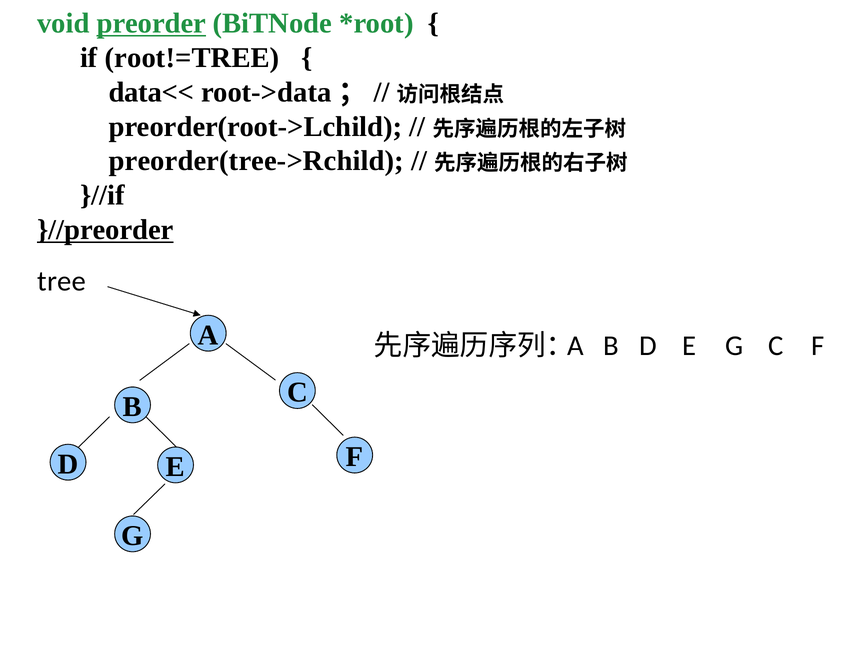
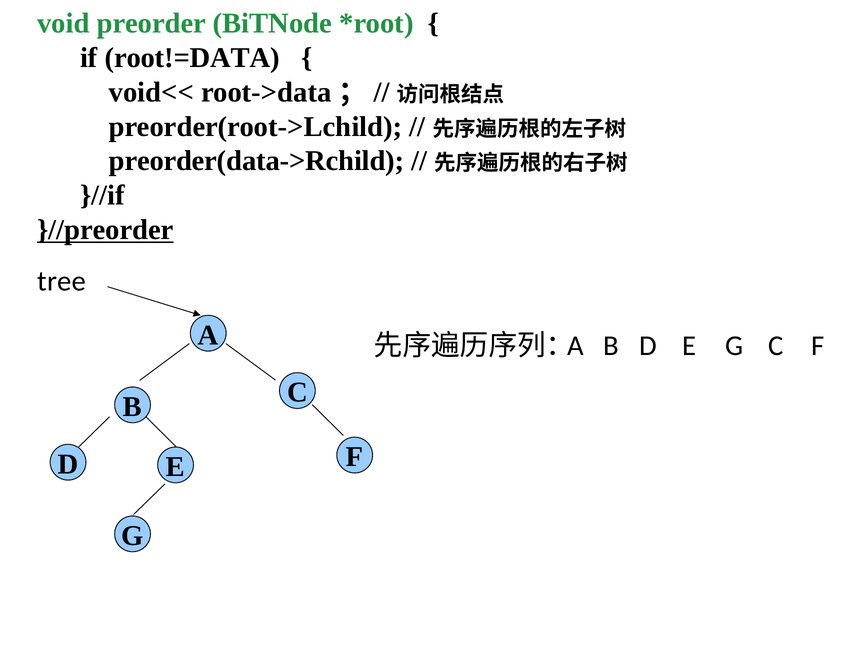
preorder underline: present -> none
root!=TREE: root!=TREE -> root!=DATA
data<<: data<< -> void<<
preorder(tree->Rchild: preorder(tree->Rchild -> preorder(data->Rchild
